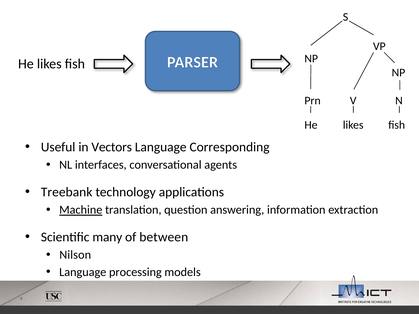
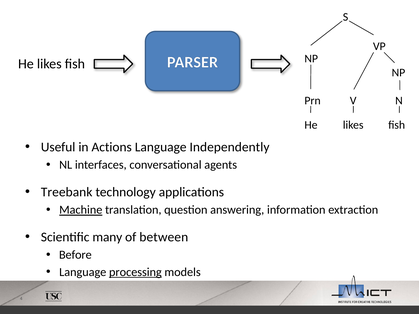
Vectors: Vectors -> Actions
Corresponding: Corresponding -> Independently
Nilson: Nilson -> Before
processing underline: none -> present
